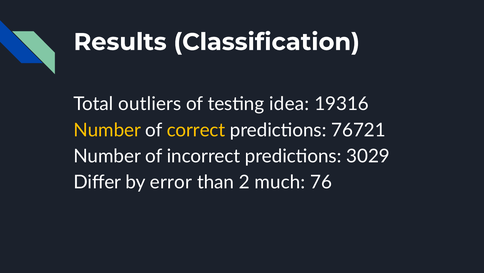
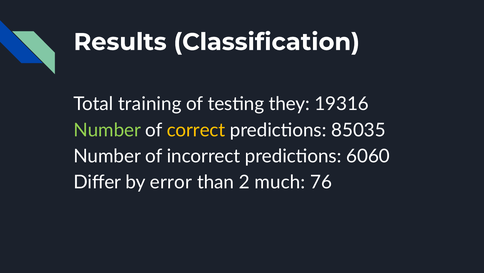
outliers: outliers -> training
idea: idea -> they
Number at (107, 130) colour: yellow -> light green
76721: 76721 -> 85035
3029: 3029 -> 6060
